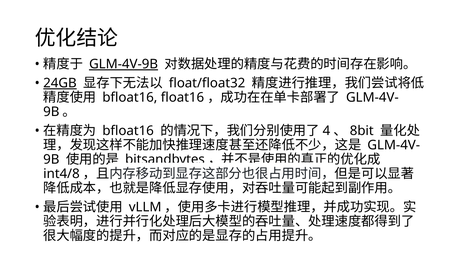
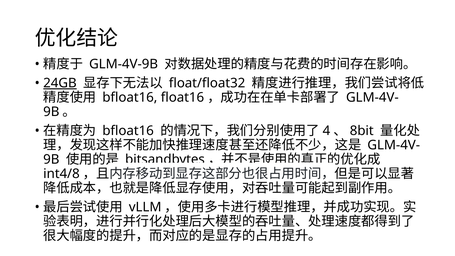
GLM-4V-9B underline: present -> none
